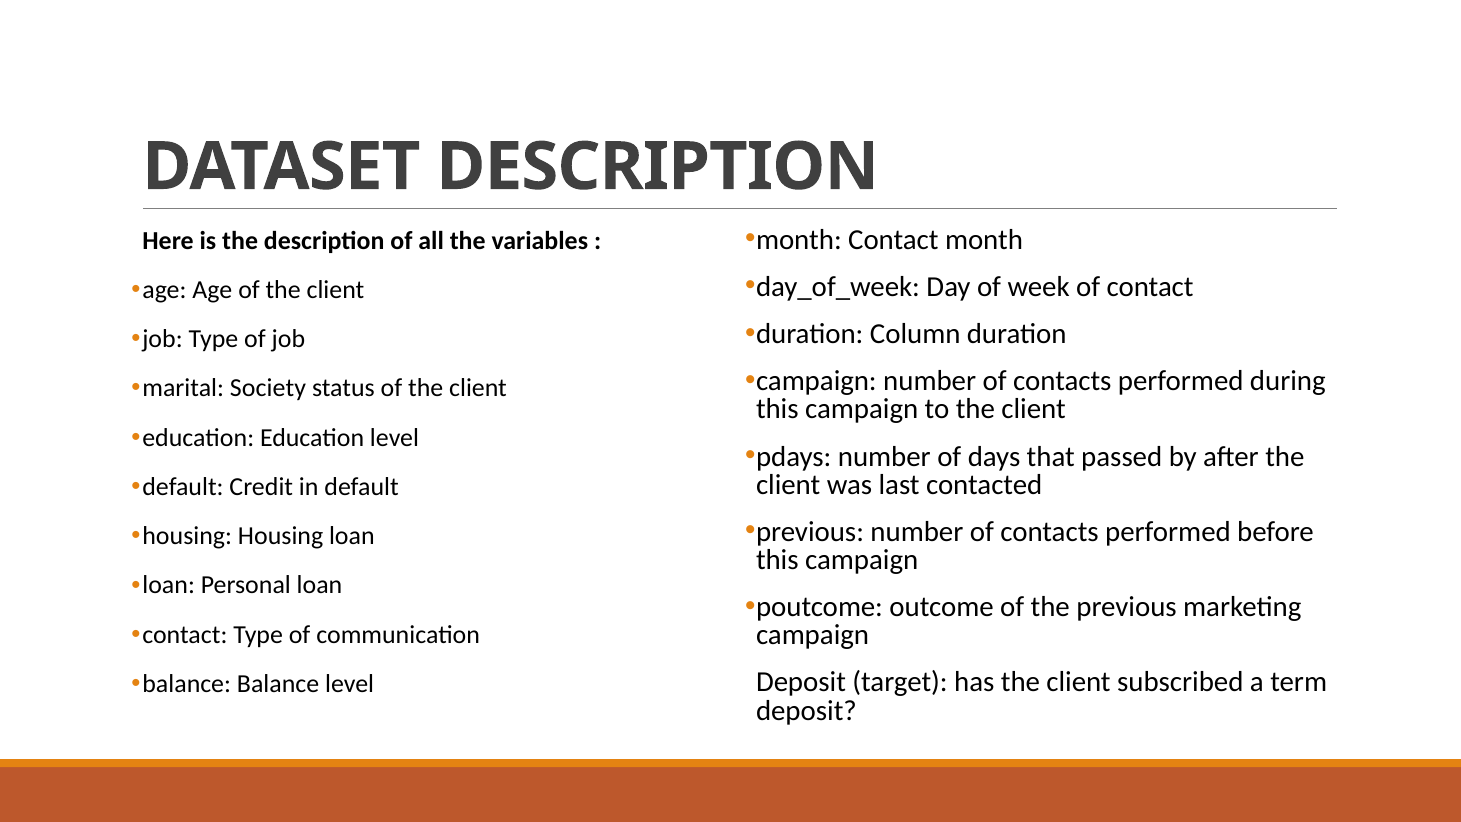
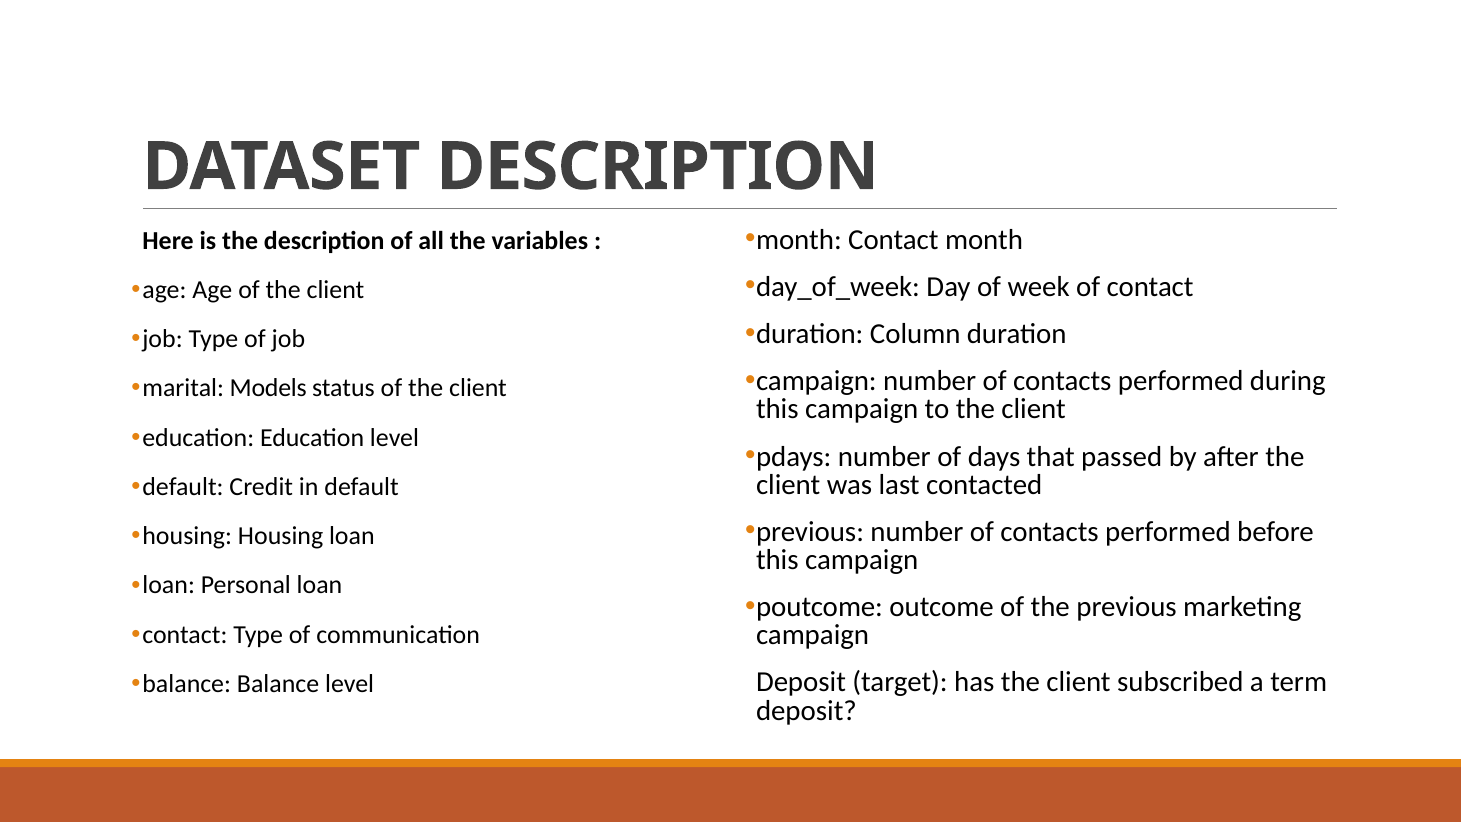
Society: Society -> Models
